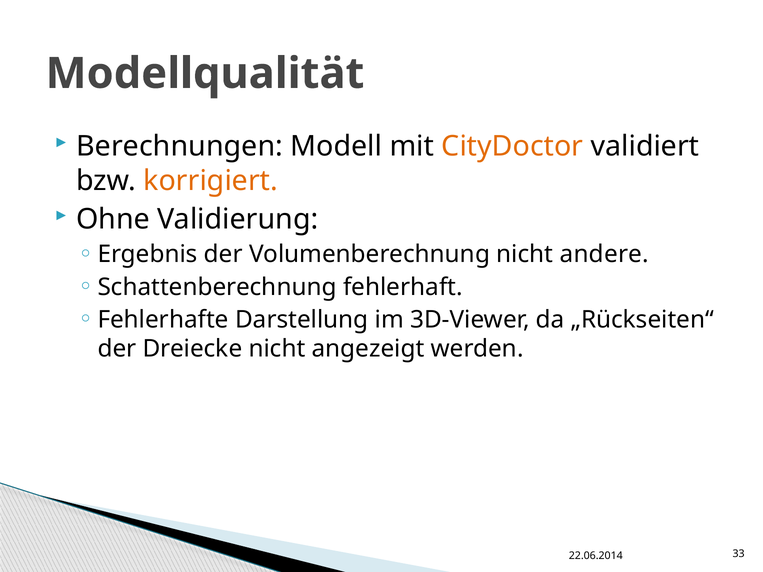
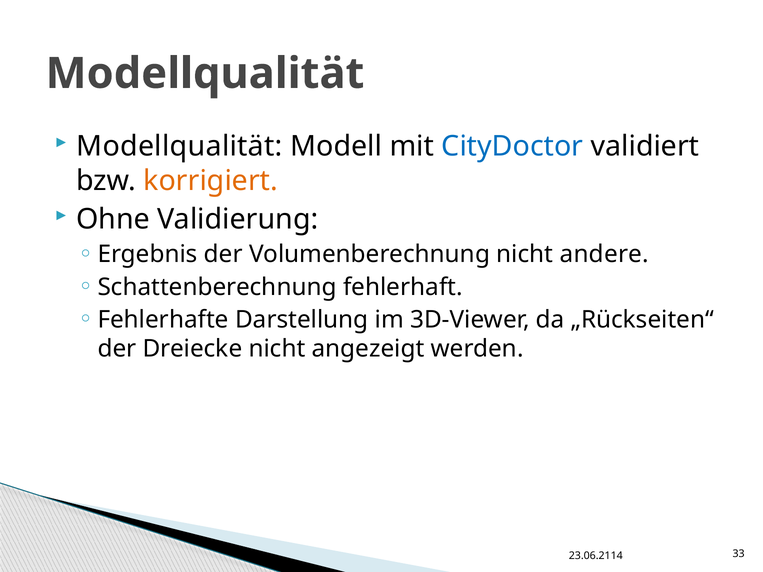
Berechnungen at (180, 147): Berechnungen -> Modellqualität
CityDoctor colour: orange -> blue
22.06.2014: 22.06.2014 -> 23.06.2114
